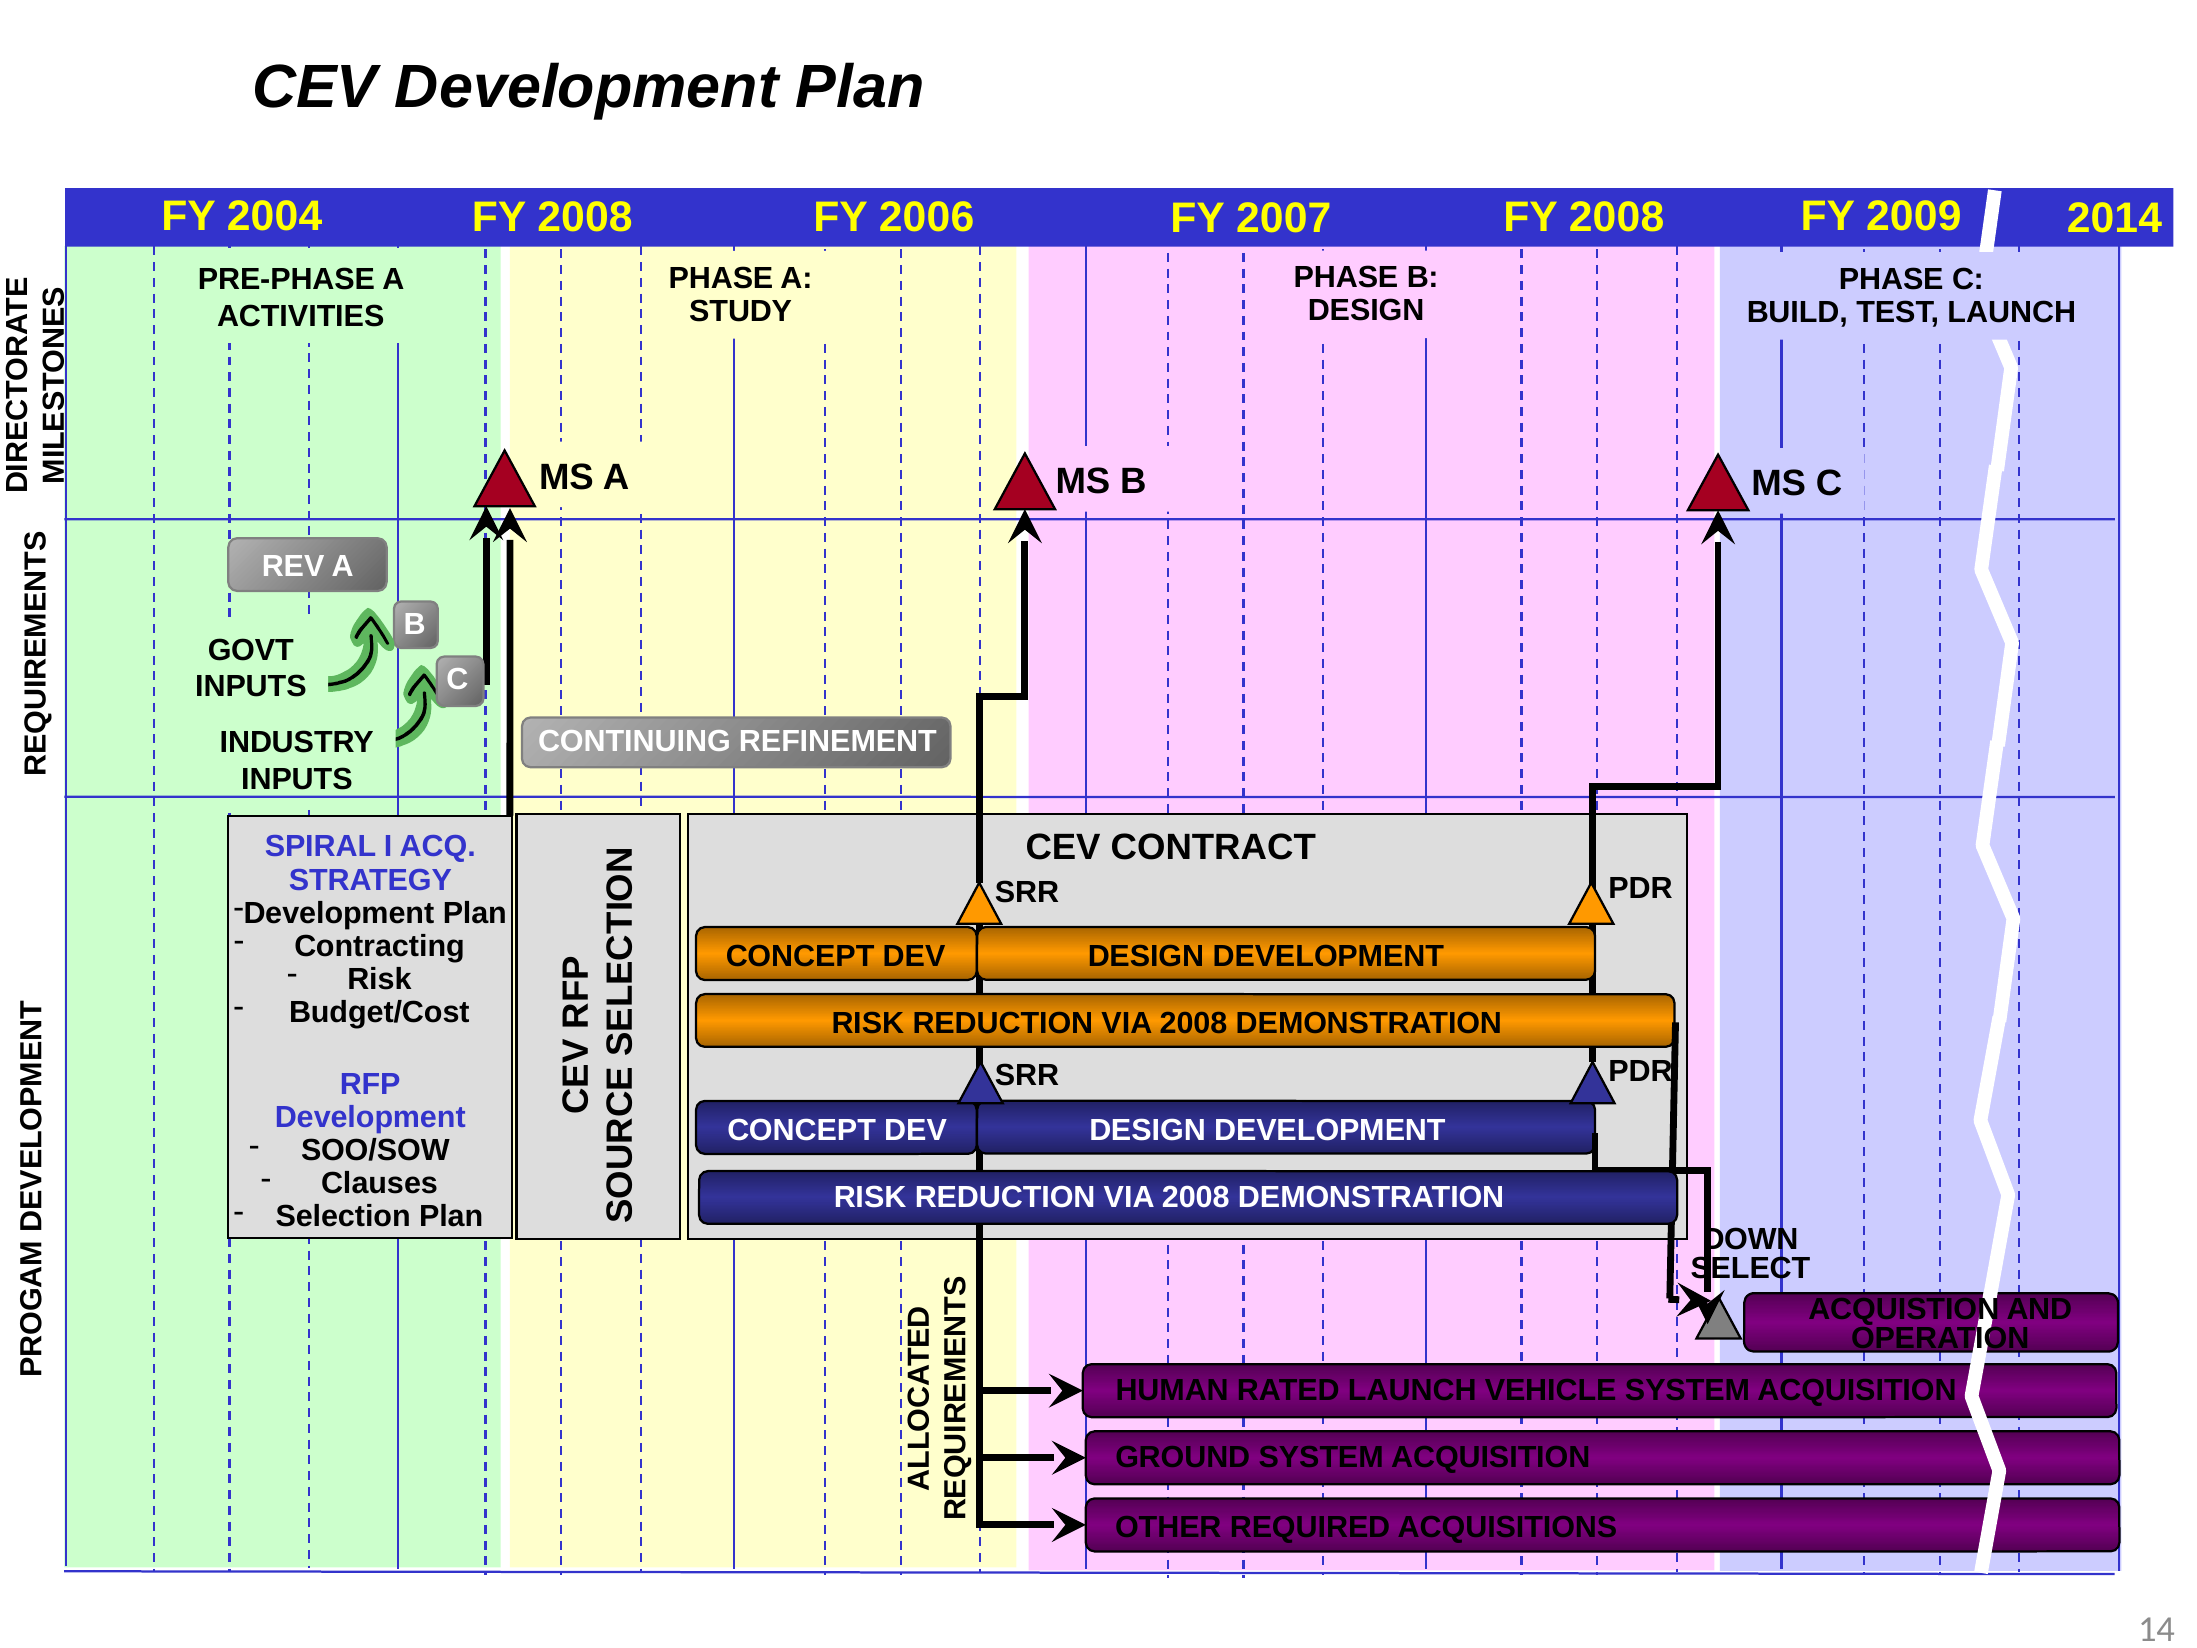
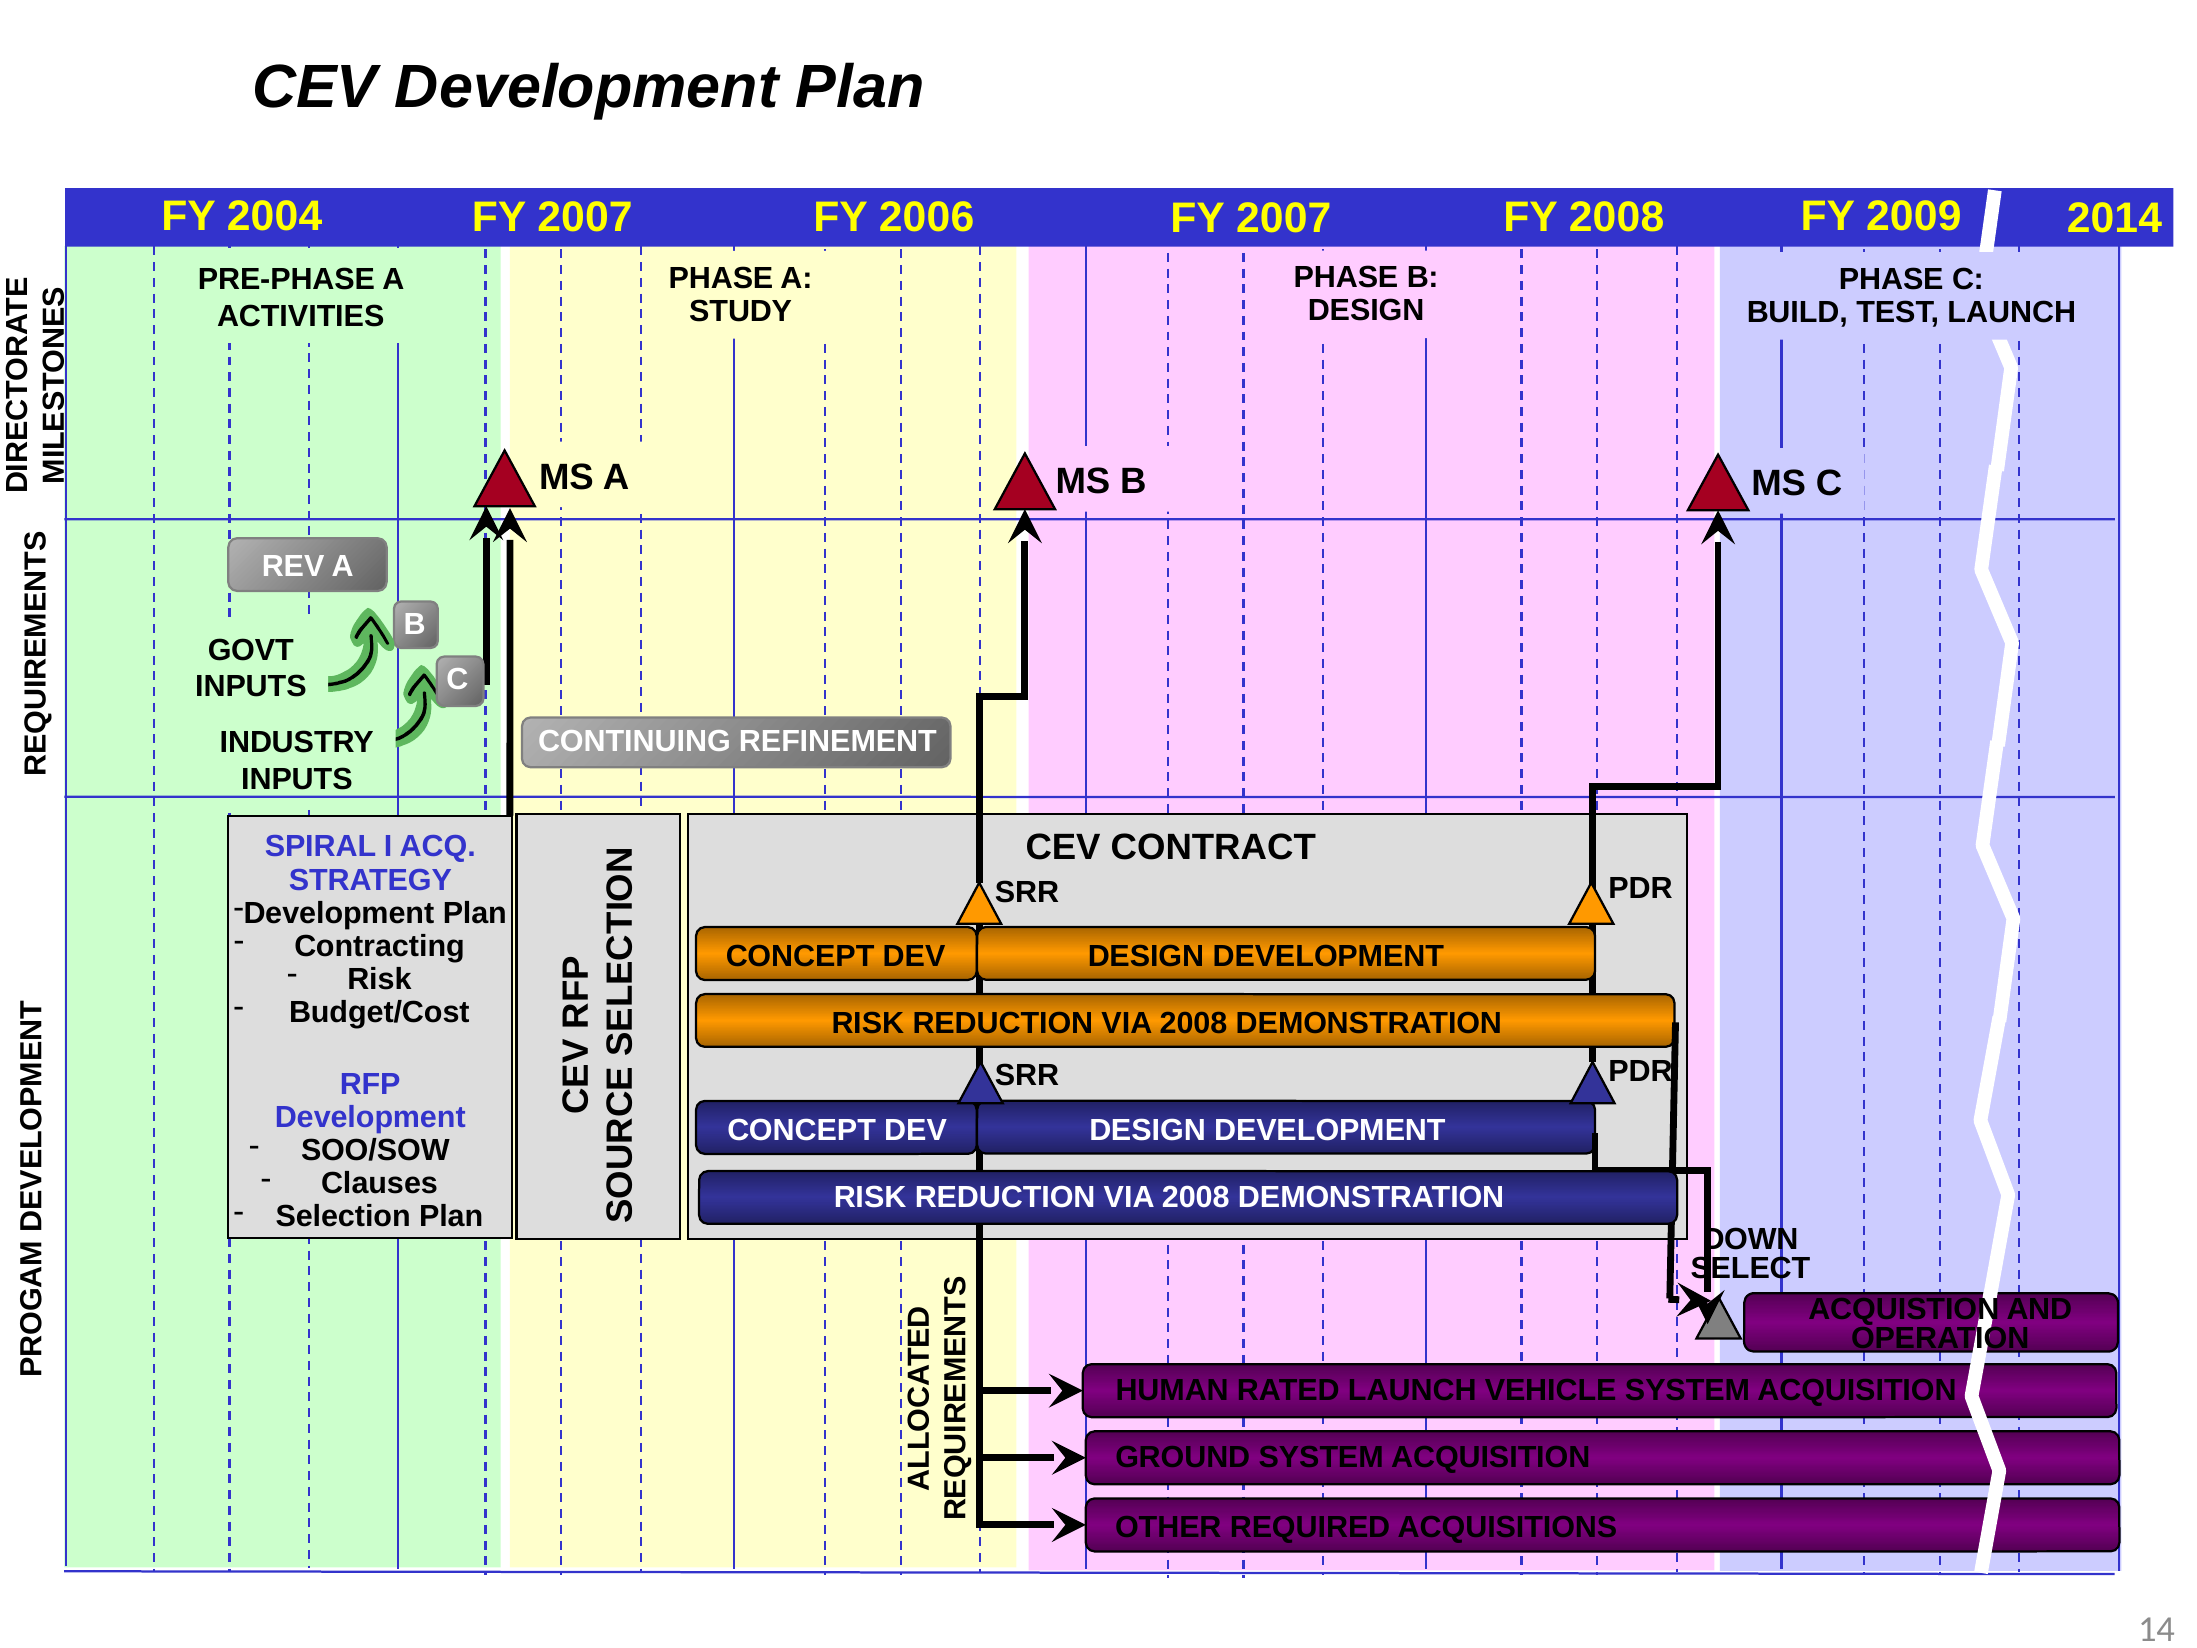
2008 at (585, 217): 2008 -> 2007
